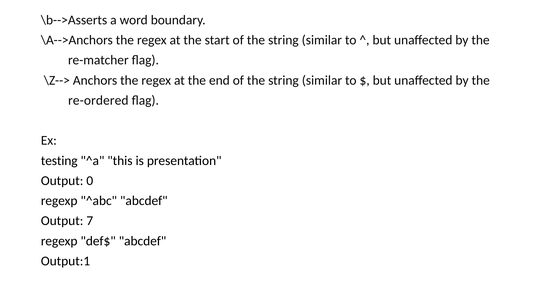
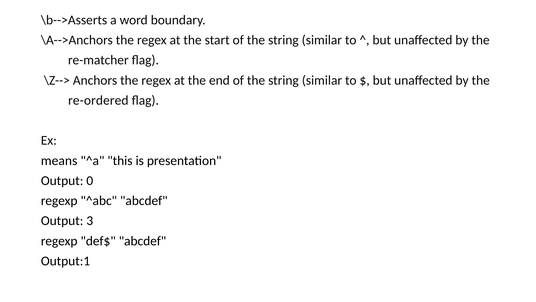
testing: testing -> means
7: 7 -> 3
